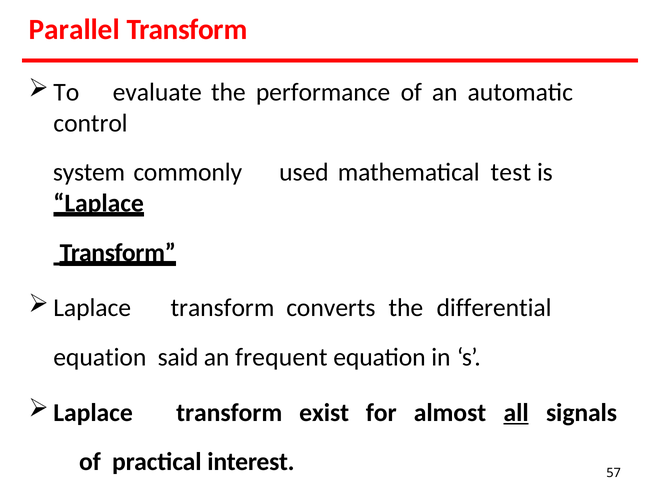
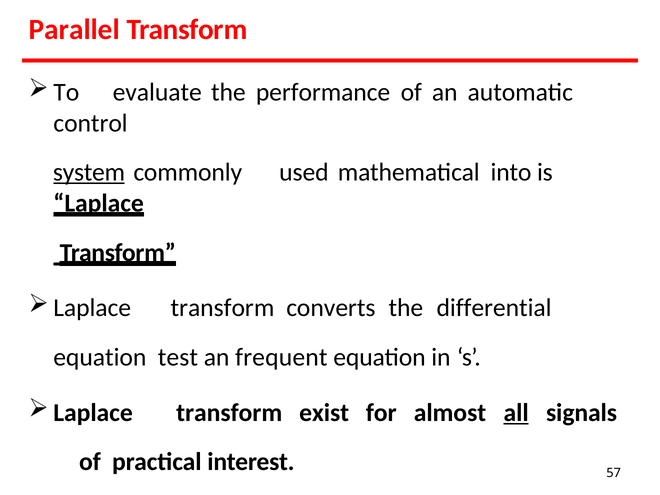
system underline: none -> present
test: test -> into
said: said -> test
